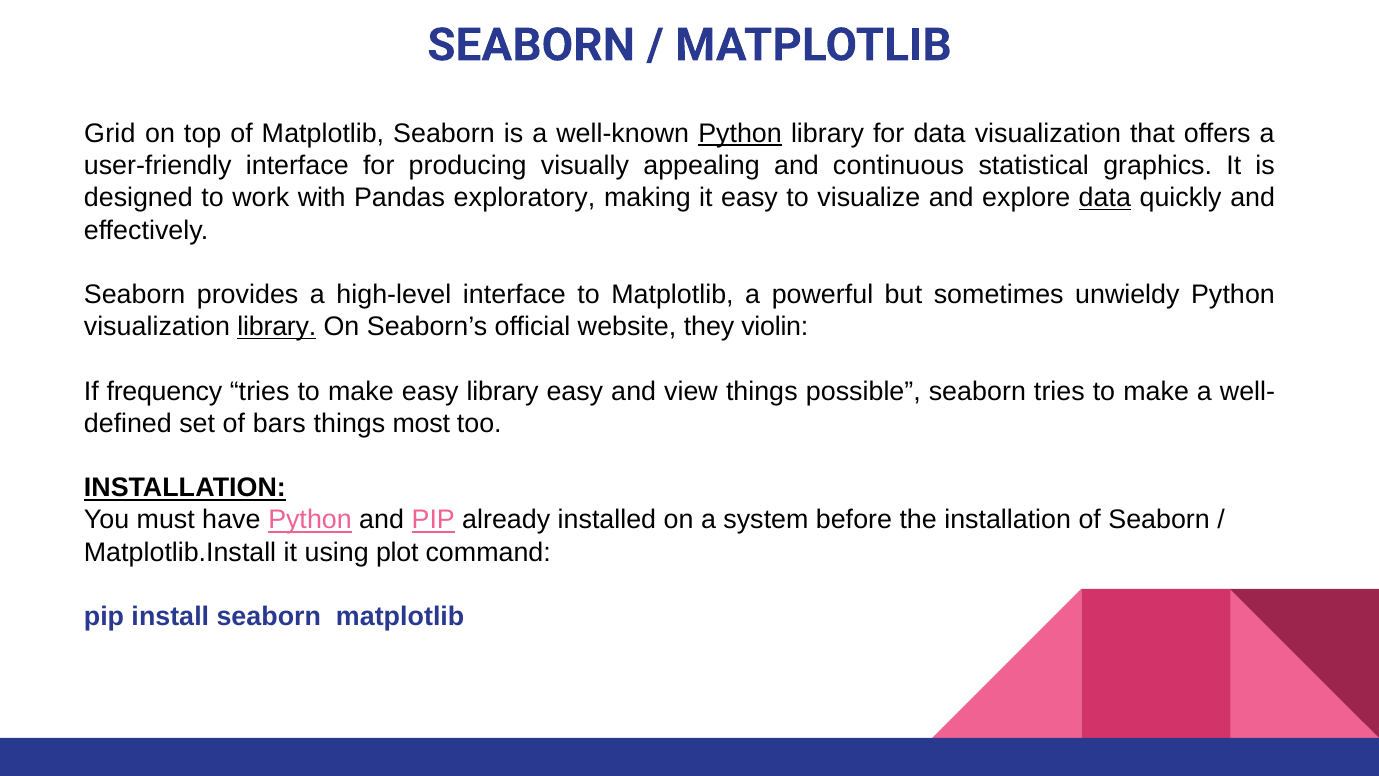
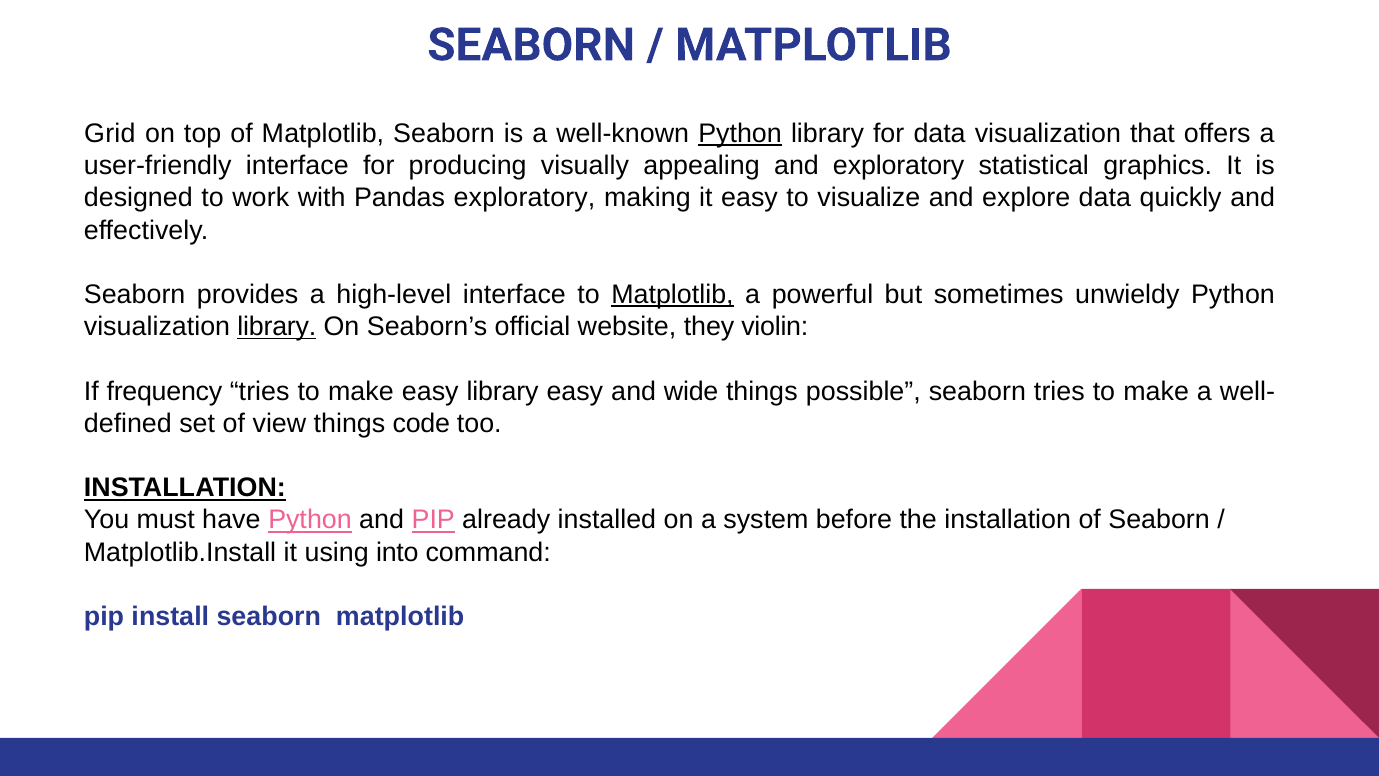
and continuous: continuous -> exploratory
data at (1105, 198) underline: present -> none
Matplotlib at (672, 295) underline: none -> present
view: view -> wide
bars: bars -> view
most: most -> code
plot: plot -> into
